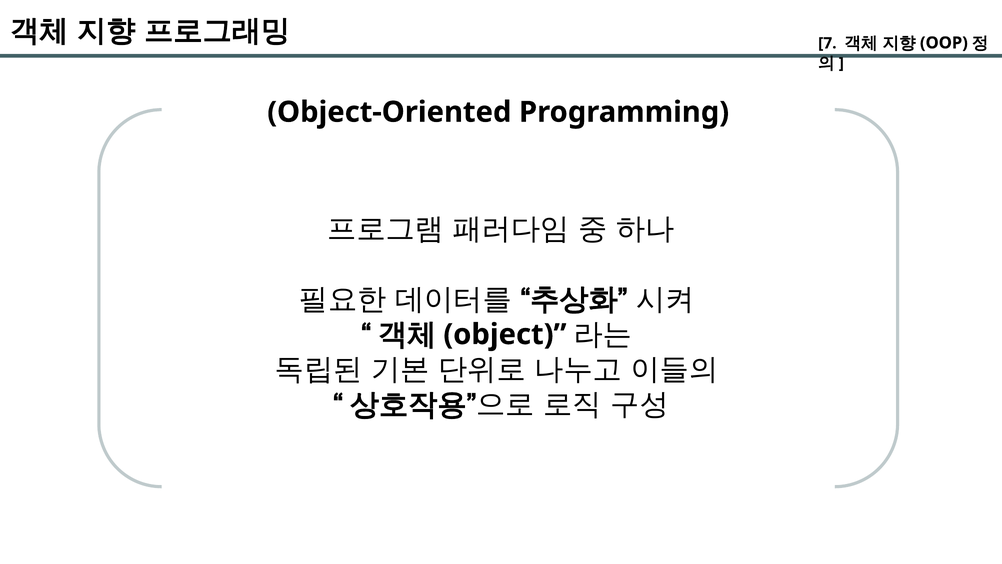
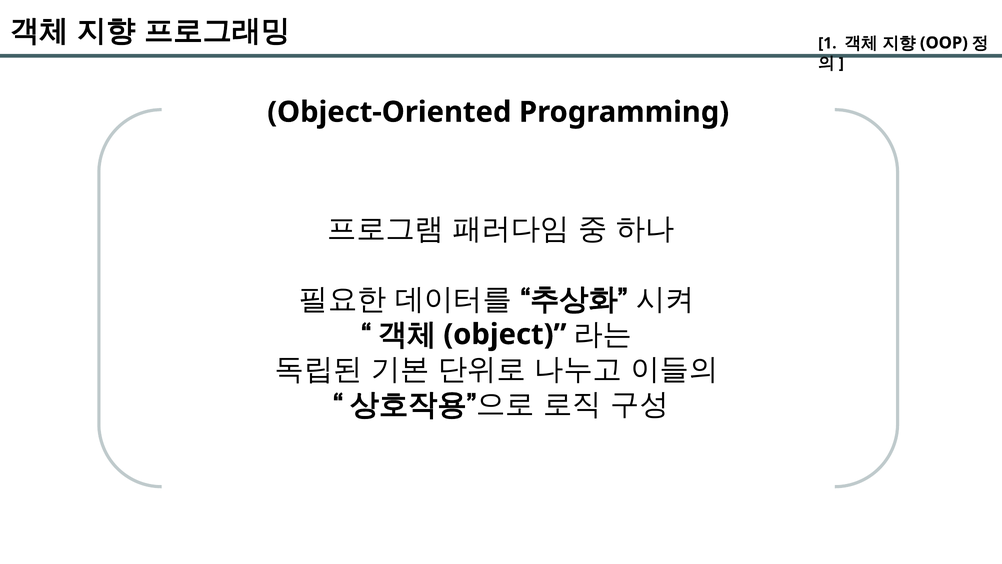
7: 7 -> 1
